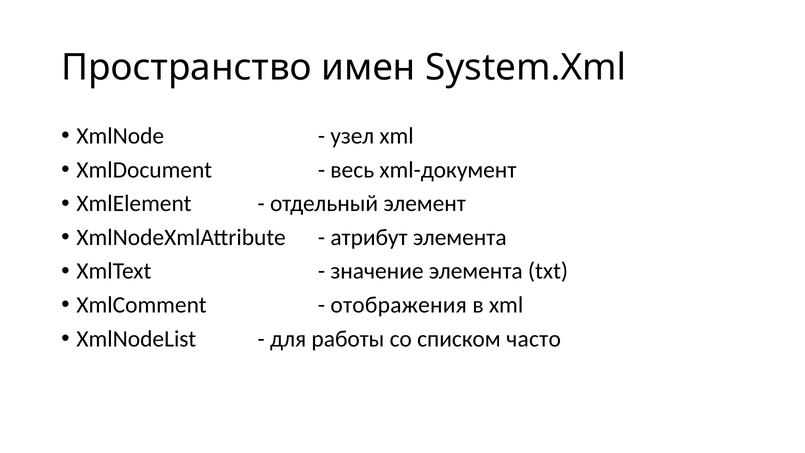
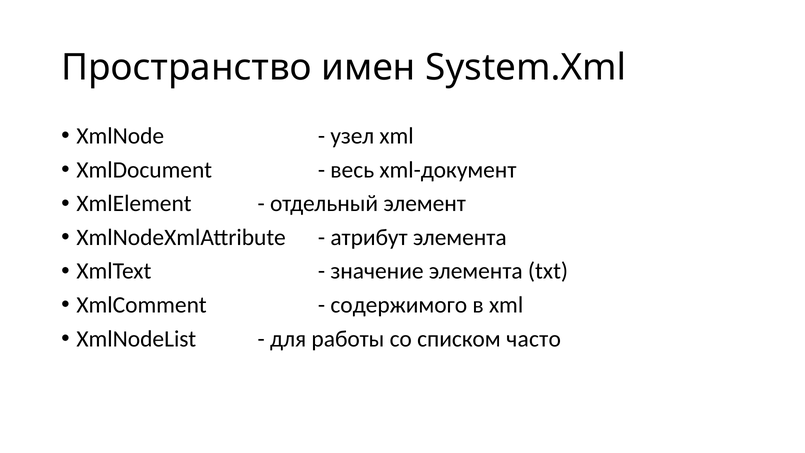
отображения: отображения -> содержимого
